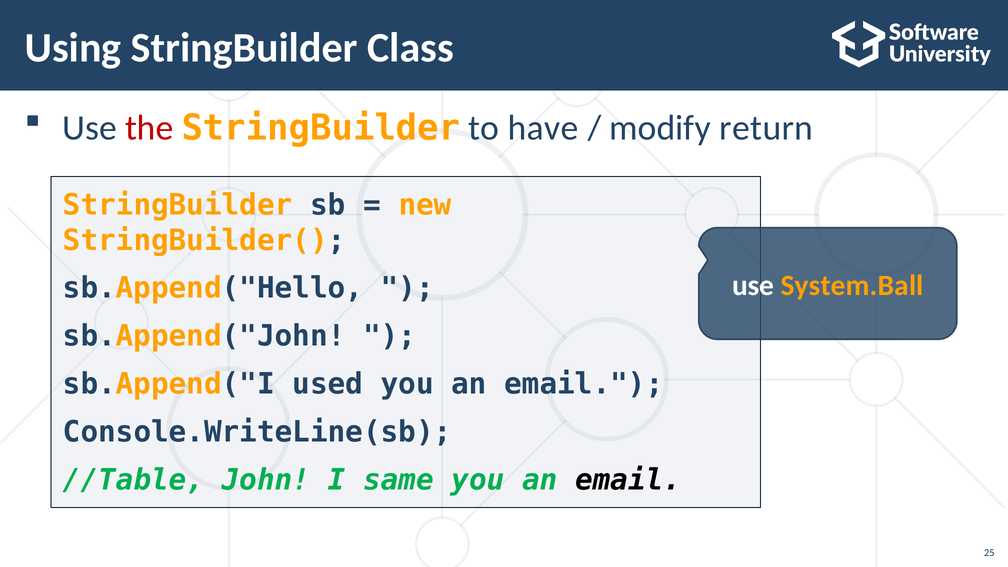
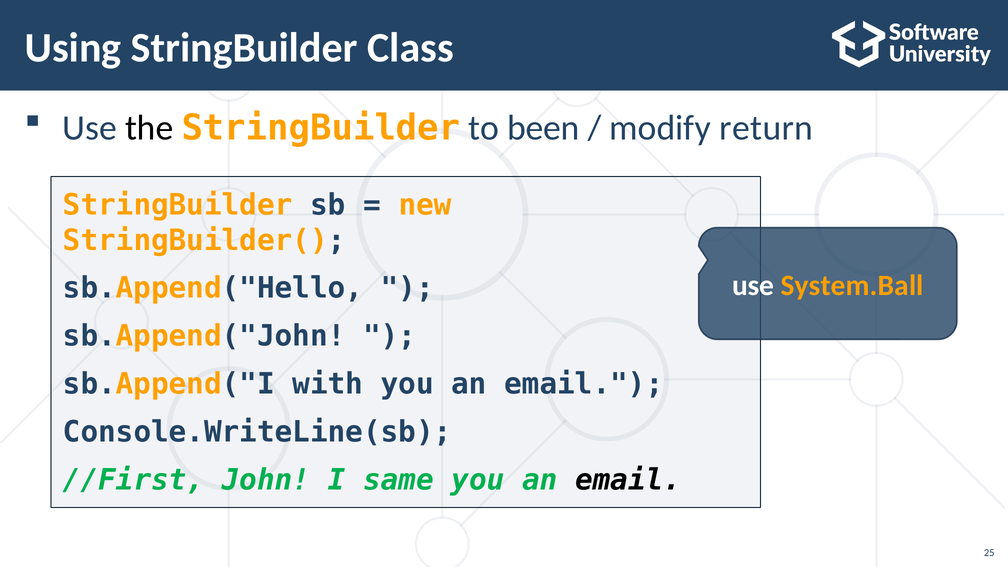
the colour: red -> black
have: have -> been
used: used -> with
//Table: //Table -> //First
